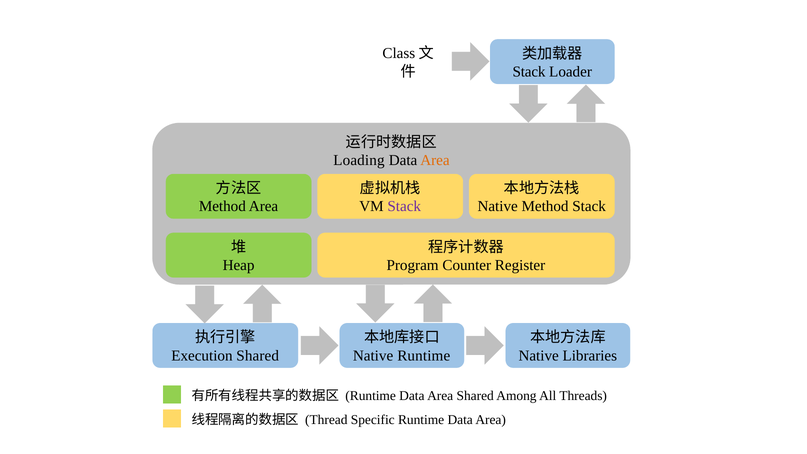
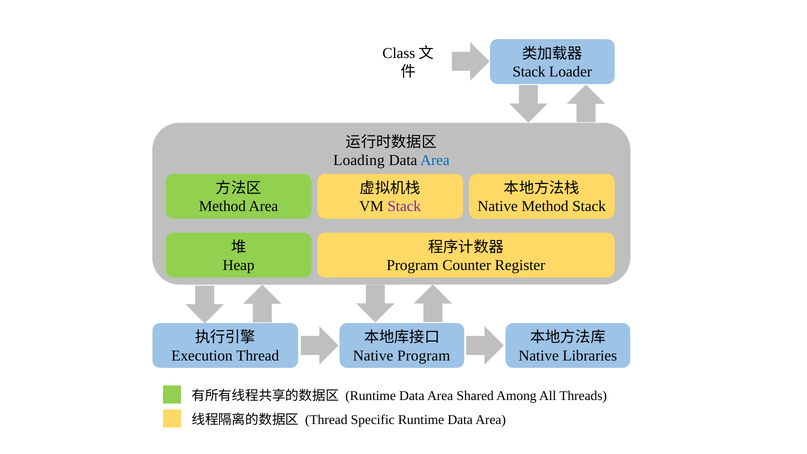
Area at (435, 160) colour: orange -> blue
Execution Shared: Shared -> Thread
Native Runtime: Runtime -> Program
